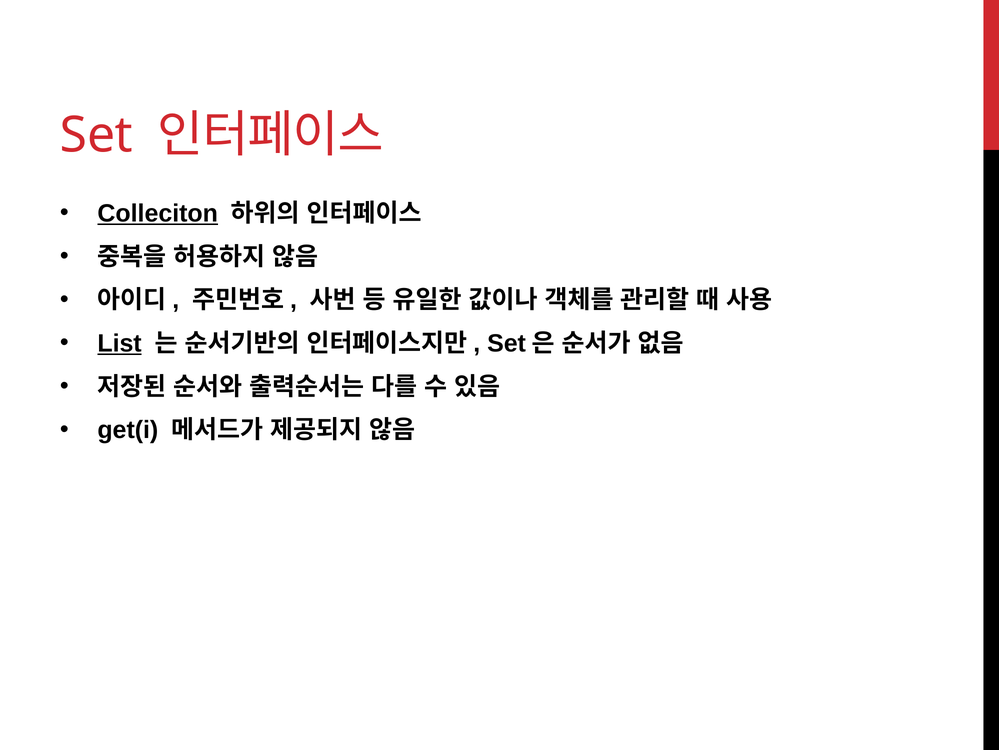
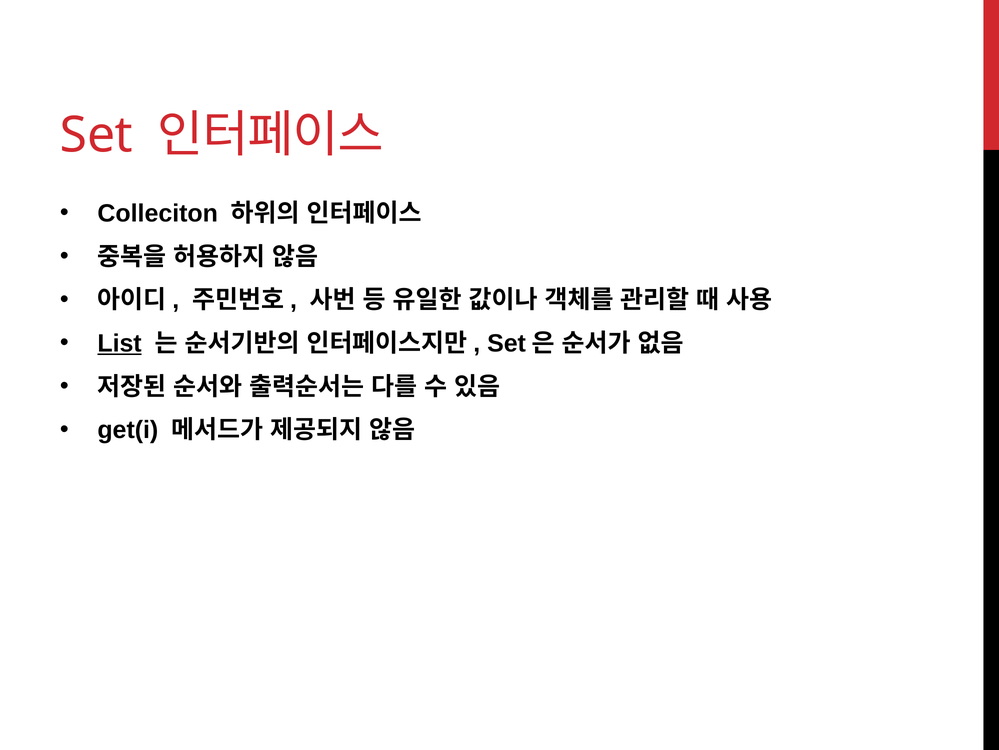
Colleciton underline: present -> none
